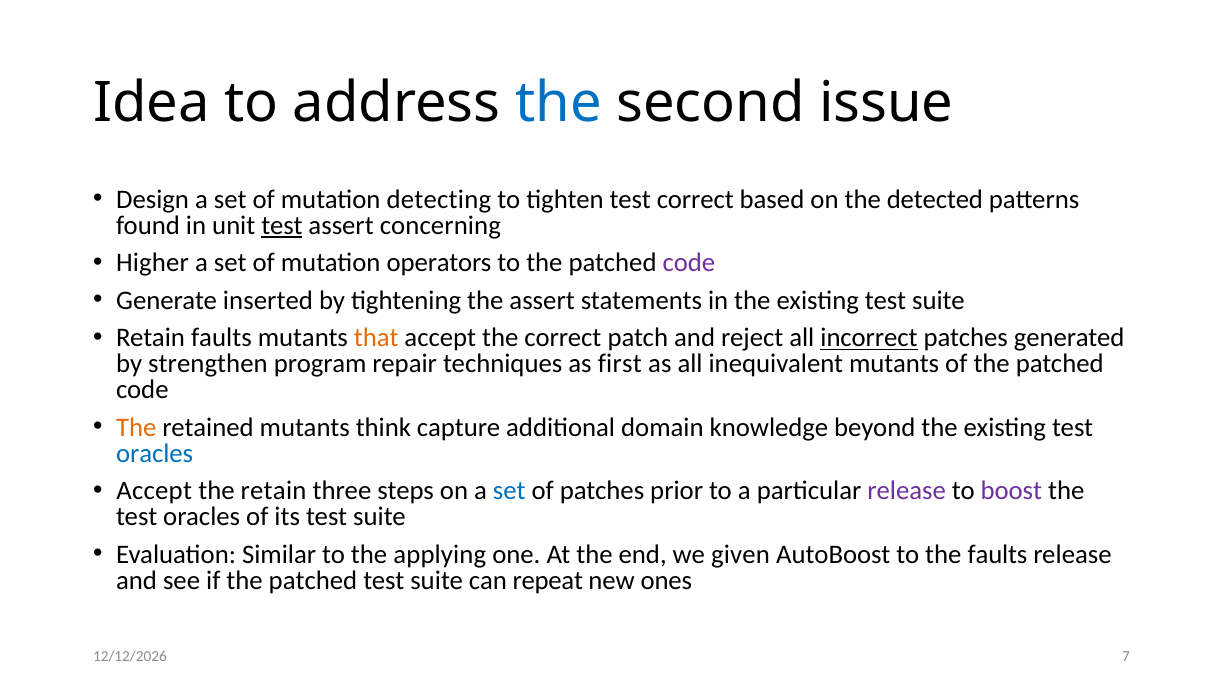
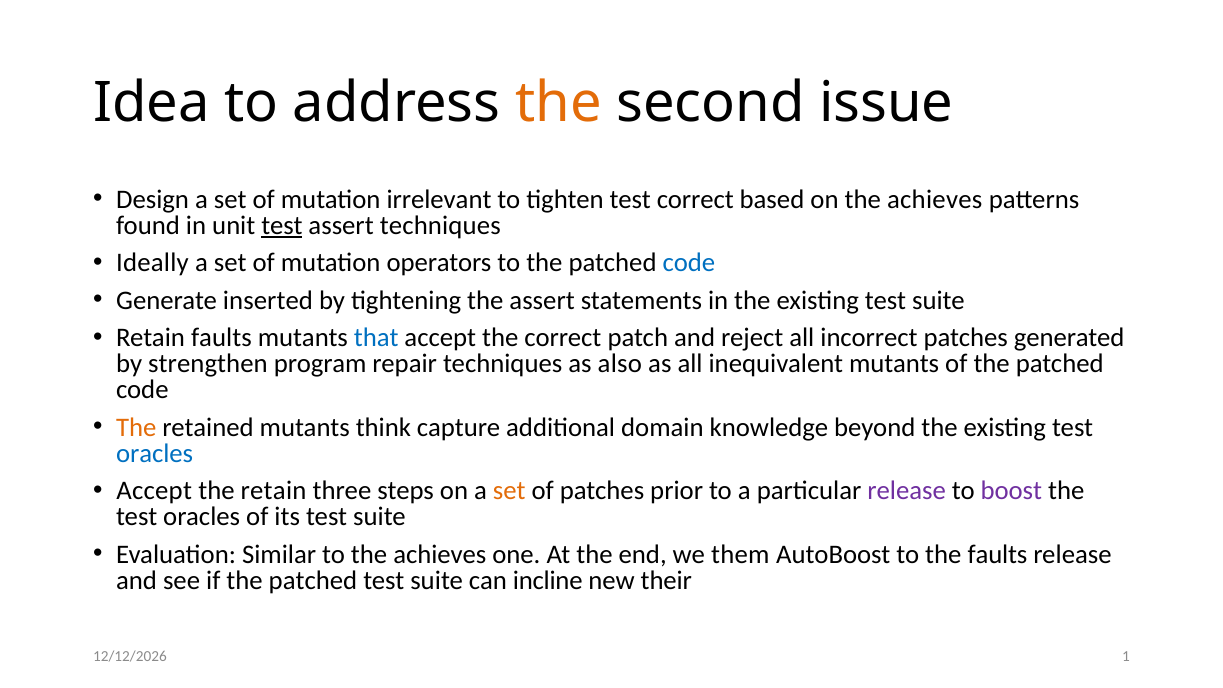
the at (558, 103) colour: blue -> orange
detecting: detecting -> irrelevant
on the detected: detected -> achieves
assert concerning: concerning -> techniques
Higher: Higher -> Ideally
code at (689, 263) colour: purple -> blue
that colour: orange -> blue
incorrect underline: present -> none
first: first -> also
set at (509, 491) colour: blue -> orange
to the applying: applying -> achieves
given: given -> them
repeat: repeat -> incline
ones: ones -> their
7: 7 -> 1
